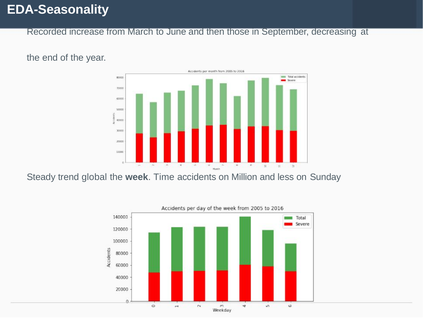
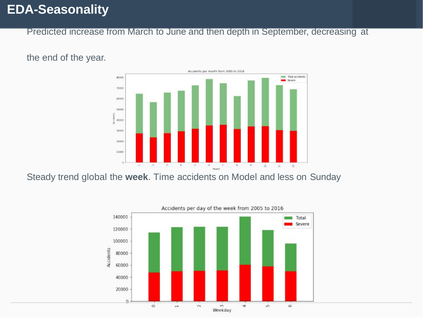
Recorded: Recorded -> Predicted
those: those -> depth
Million: Million -> Model
